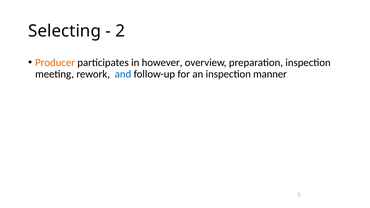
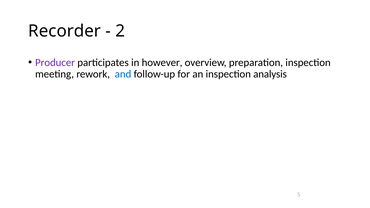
Selecting: Selecting -> Recorder
Producer colour: orange -> purple
manner: manner -> analysis
